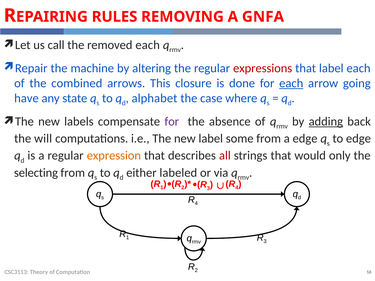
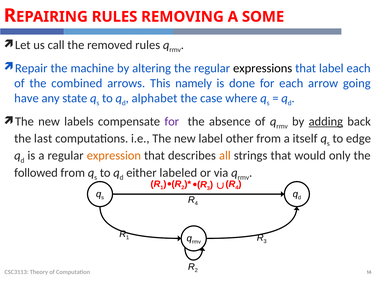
GNFA: GNFA -> SOME
removed each: each -> rules
expressions colour: red -> black
closure: closure -> namely
each at (291, 83) underline: present -> none
will: will -> last
some: some -> other
a edge: edge -> itself
all colour: red -> orange
selecting: selecting -> followed
